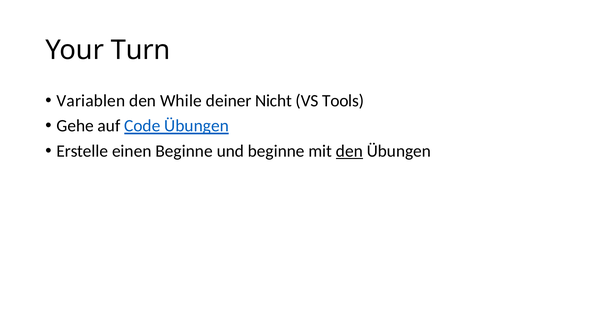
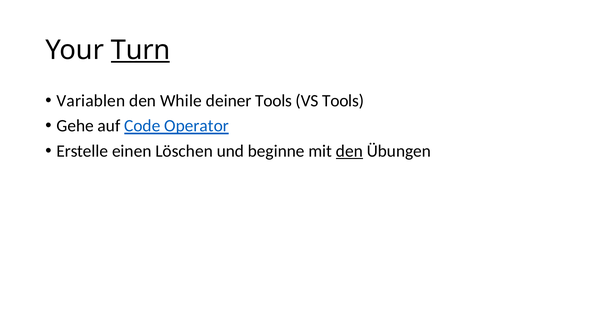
Turn underline: none -> present
deiner Nicht: Nicht -> Tools
Code Übungen: Übungen -> Operator
einen Beginne: Beginne -> Löschen
